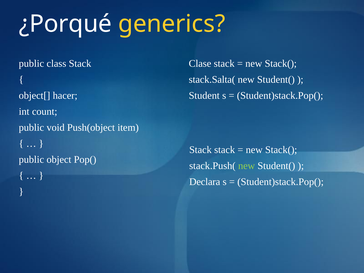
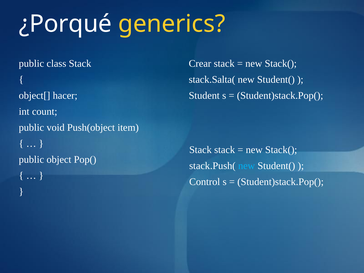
Clase: Clase -> Crear
new at (247, 166) colour: light green -> light blue
Declara: Declara -> Control
